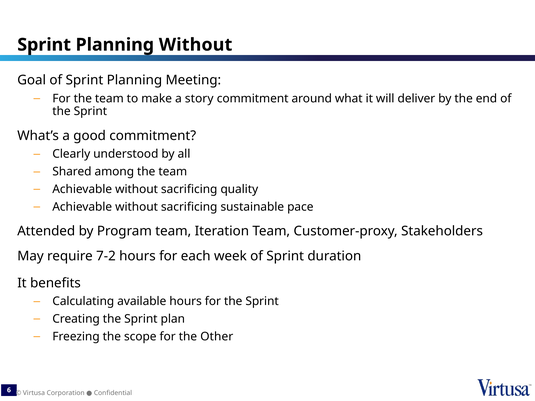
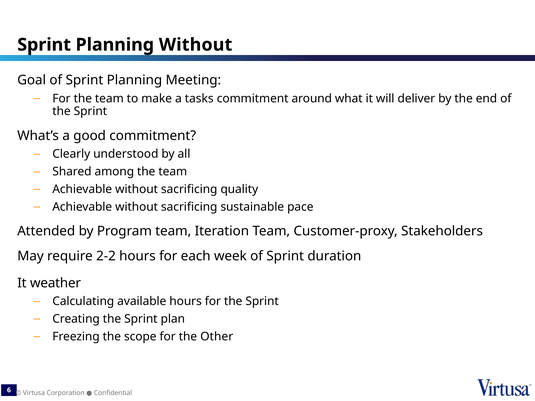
story: story -> tasks
7-2: 7-2 -> 2-2
benefits: benefits -> weather
